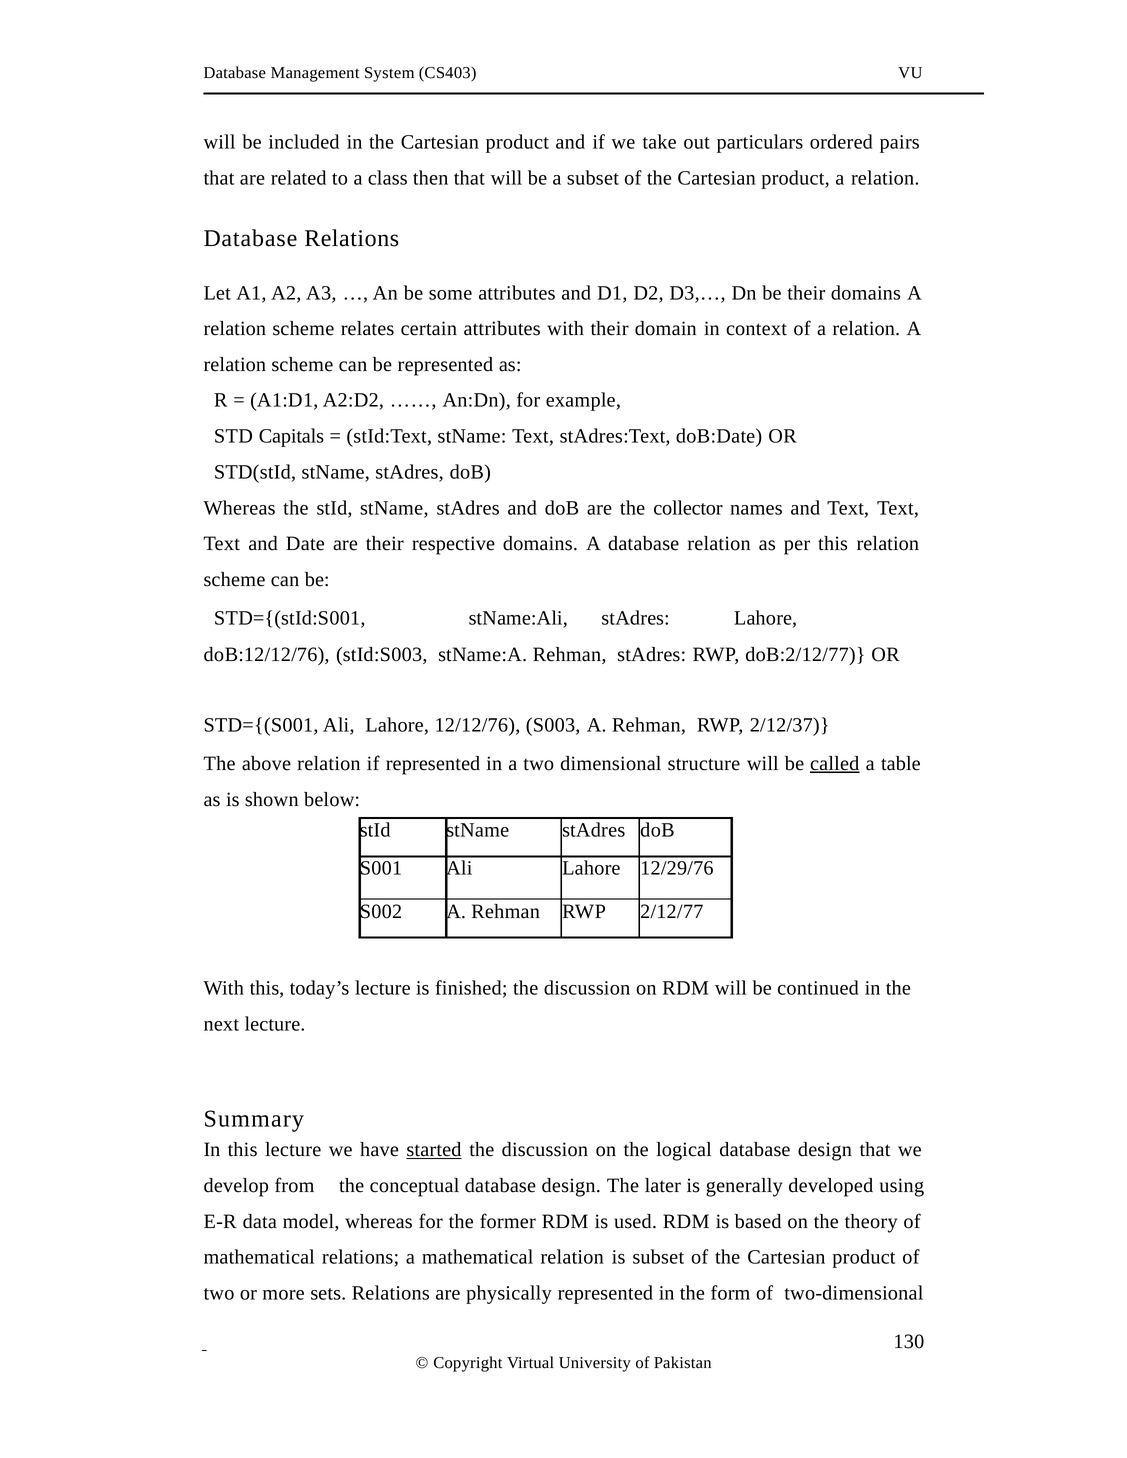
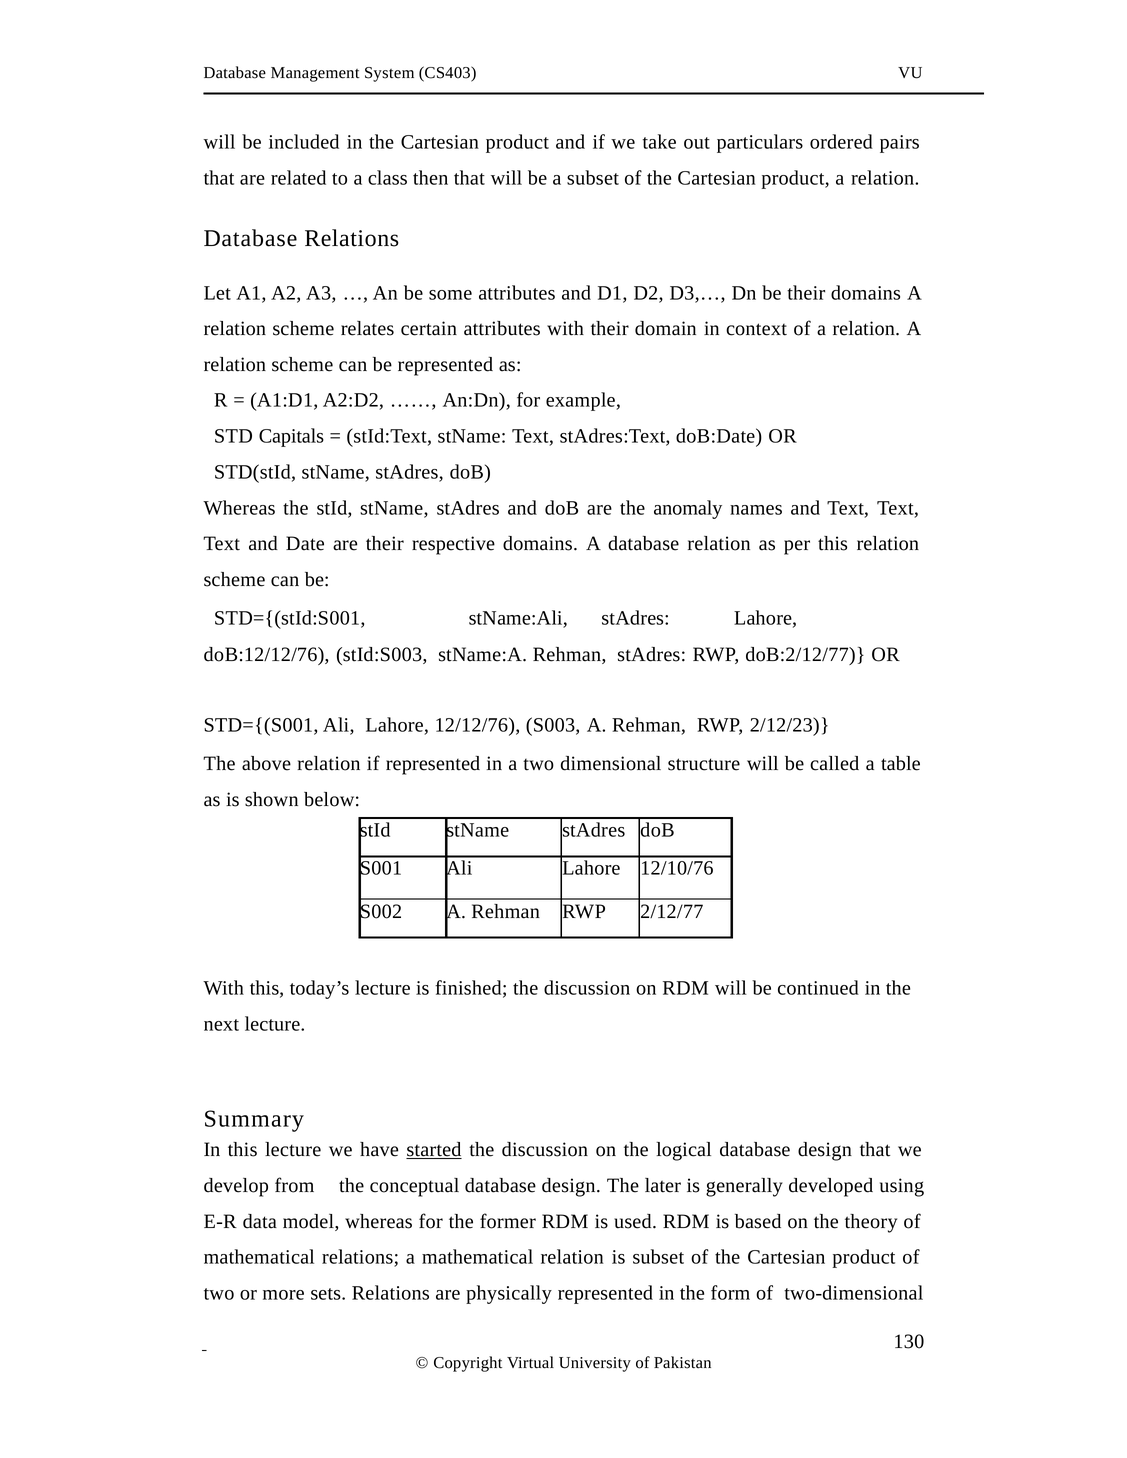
collector: collector -> anomaly
2/12/37: 2/12/37 -> 2/12/23
called underline: present -> none
12/29/76: 12/29/76 -> 12/10/76
